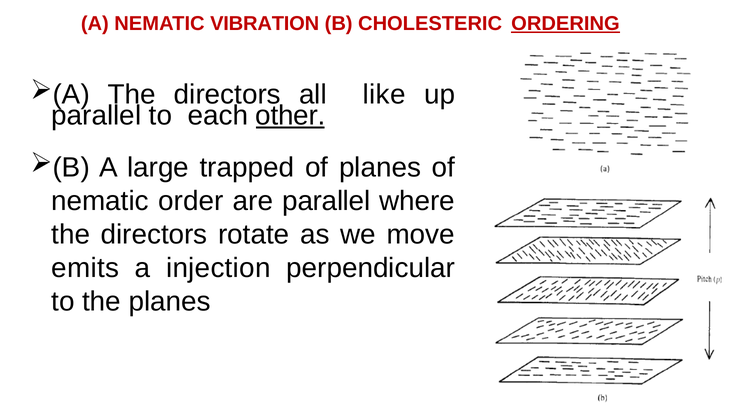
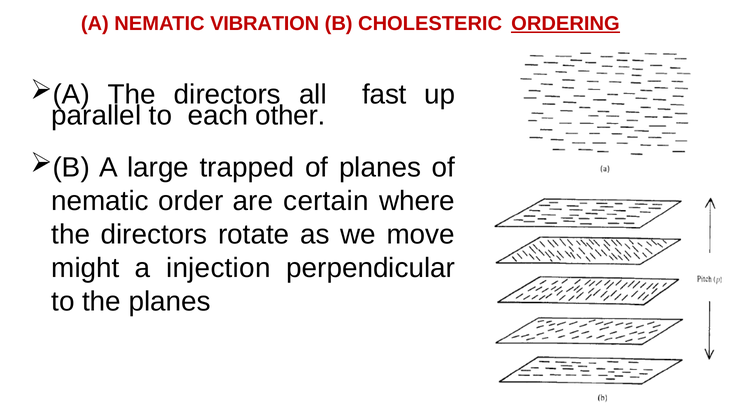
like: like -> fast
other underline: present -> none
are parallel: parallel -> certain
emits: emits -> might
